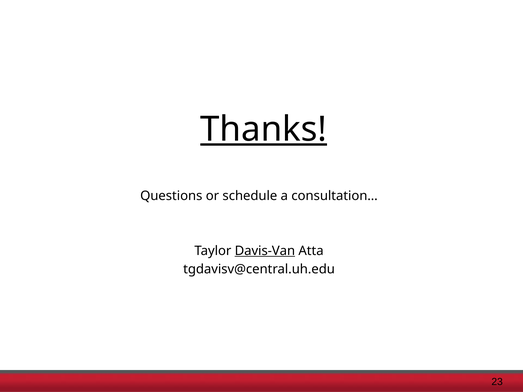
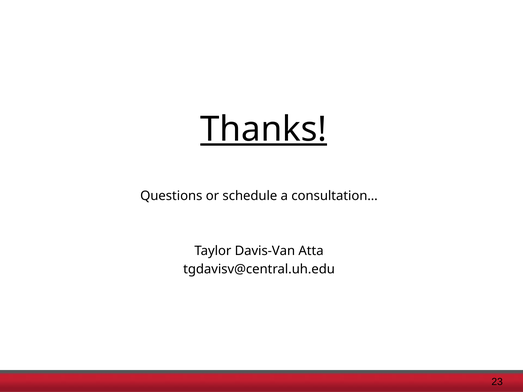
Davis-Van underline: present -> none
